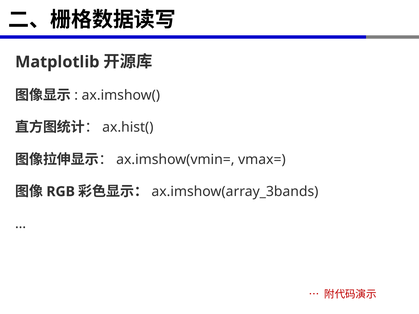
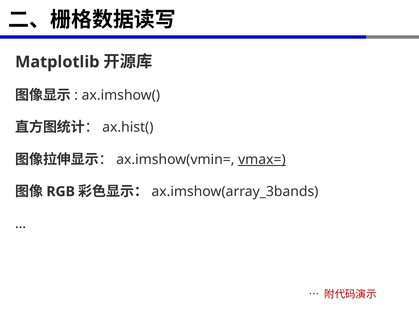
vmax= underline: none -> present
